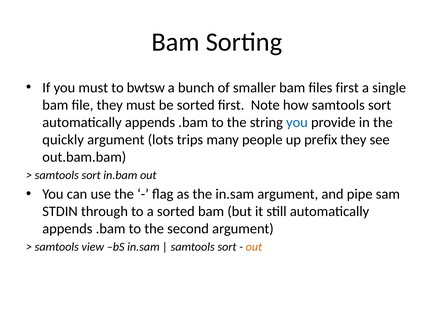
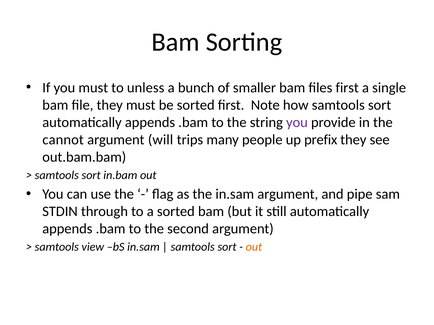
bwtsw: bwtsw -> unless
you at (297, 123) colour: blue -> purple
quickly: quickly -> cannot
lots: lots -> will
